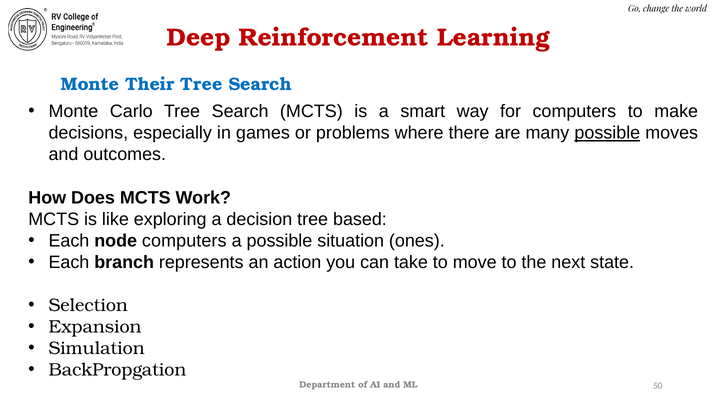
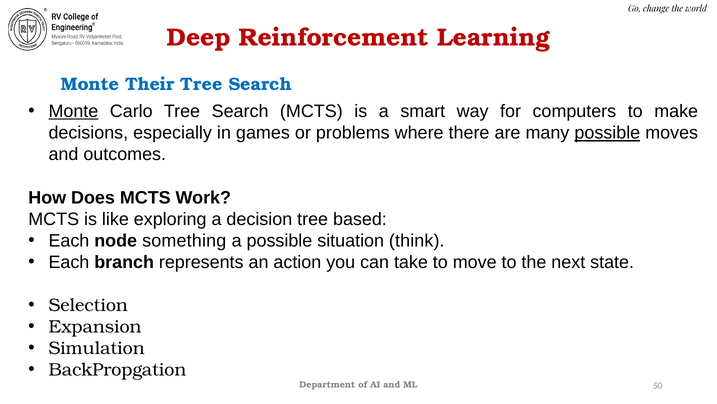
Monte at (73, 111) underline: none -> present
node computers: computers -> something
ones: ones -> think
